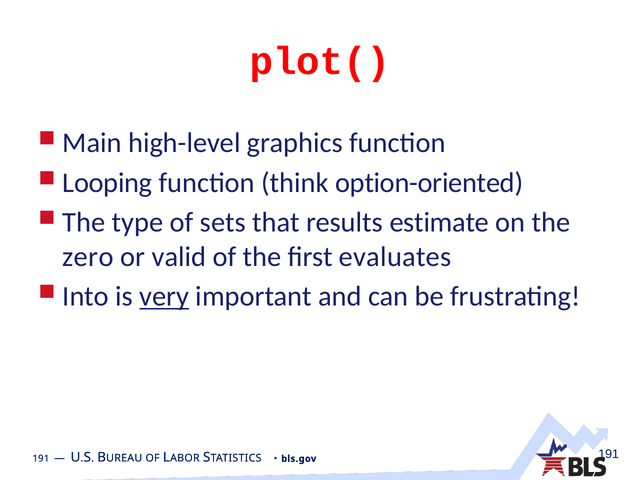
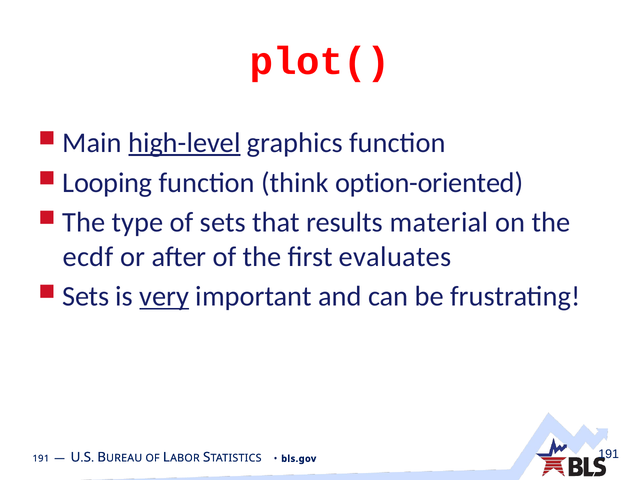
high-level underline: none -> present
estimate: estimate -> material
zero: zero -> ecdf
valid: valid -> after
Into at (86, 296): Into -> Sets
